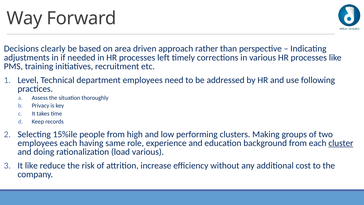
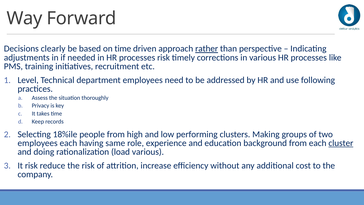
on area: area -> time
rather underline: none -> present
processes left: left -> risk
15%ile: 15%ile -> 18%ile
It like: like -> risk
